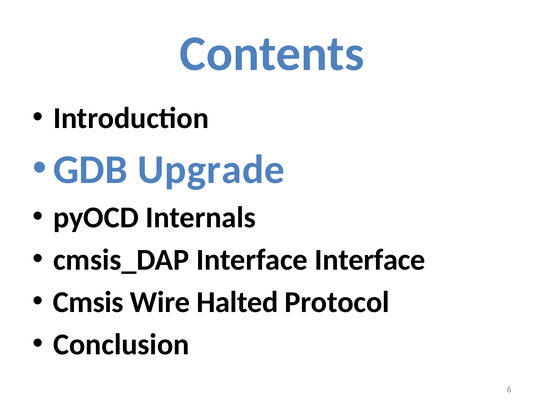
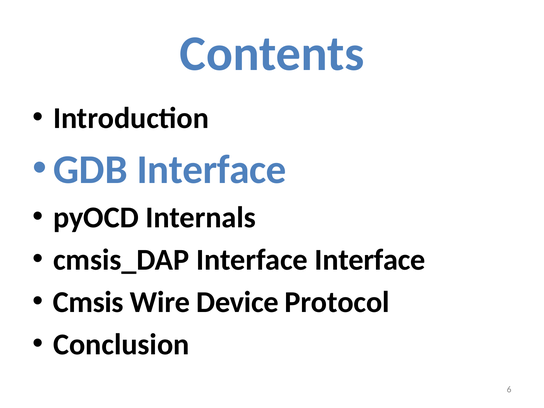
GDB Upgrade: Upgrade -> Interface
Halted: Halted -> Device
